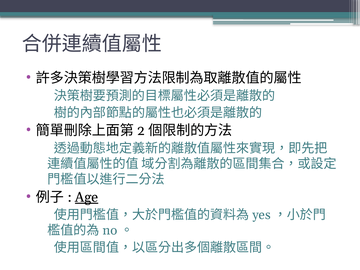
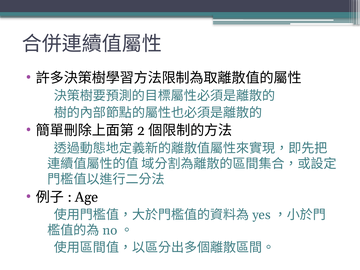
Age underline: present -> none
